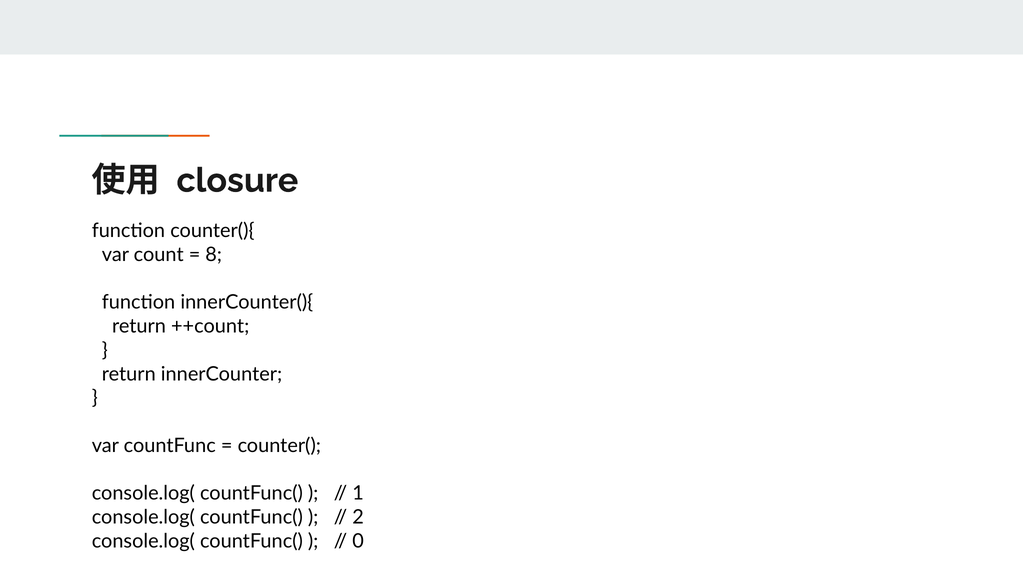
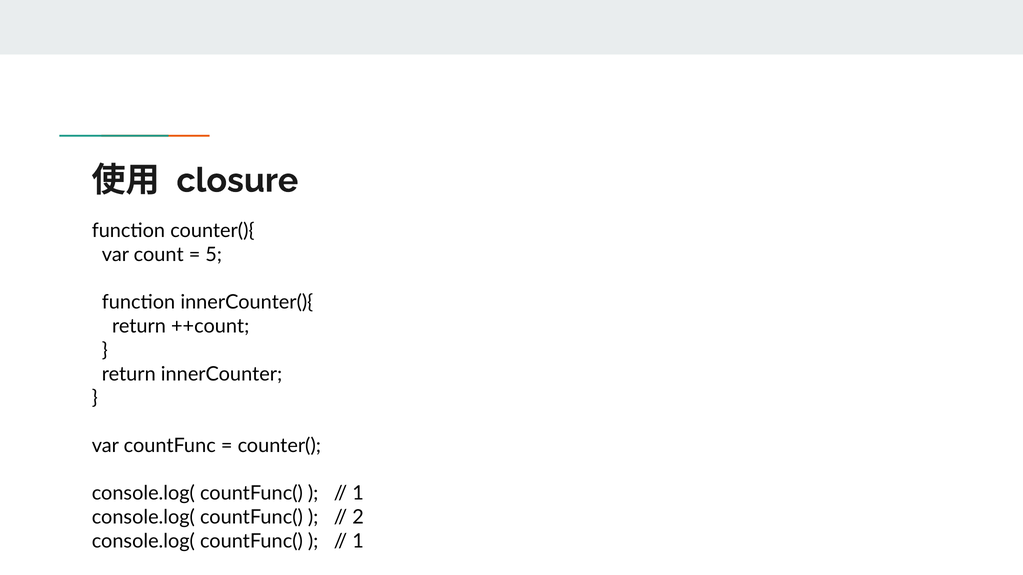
8: 8 -> 5
0 at (358, 541): 0 -> 1
